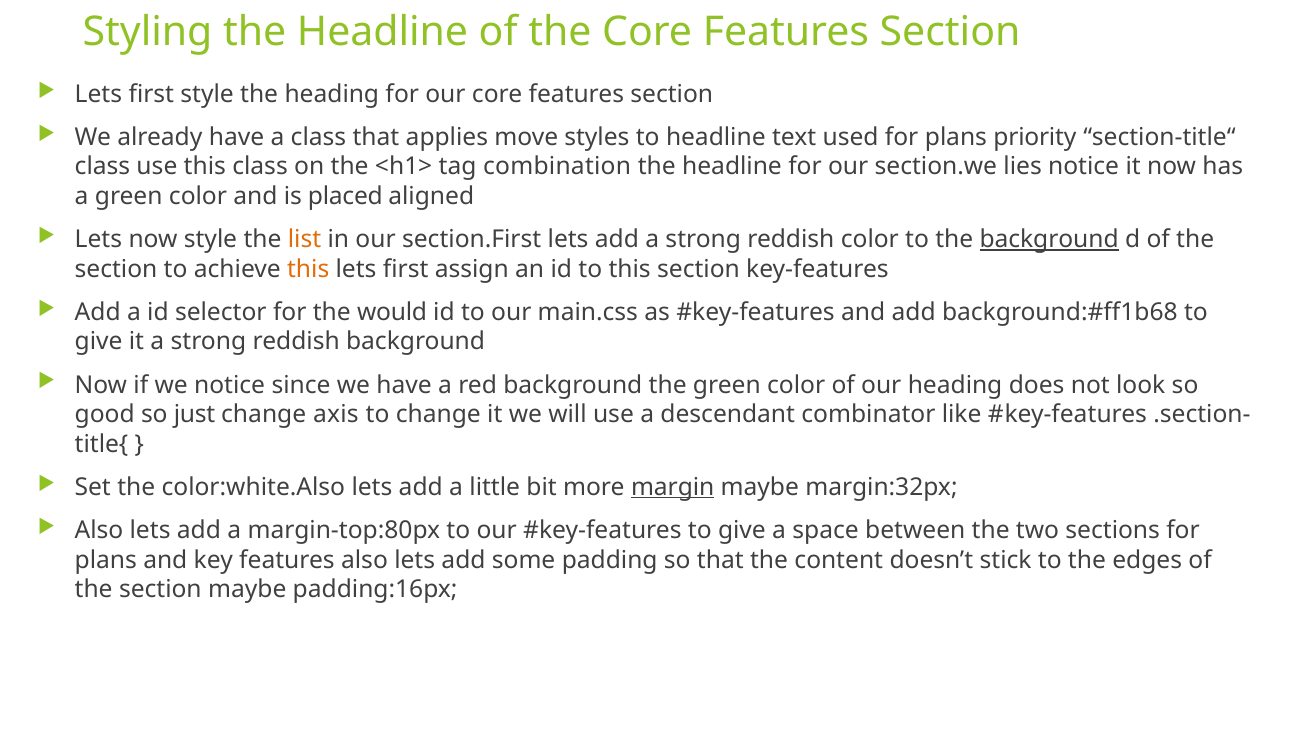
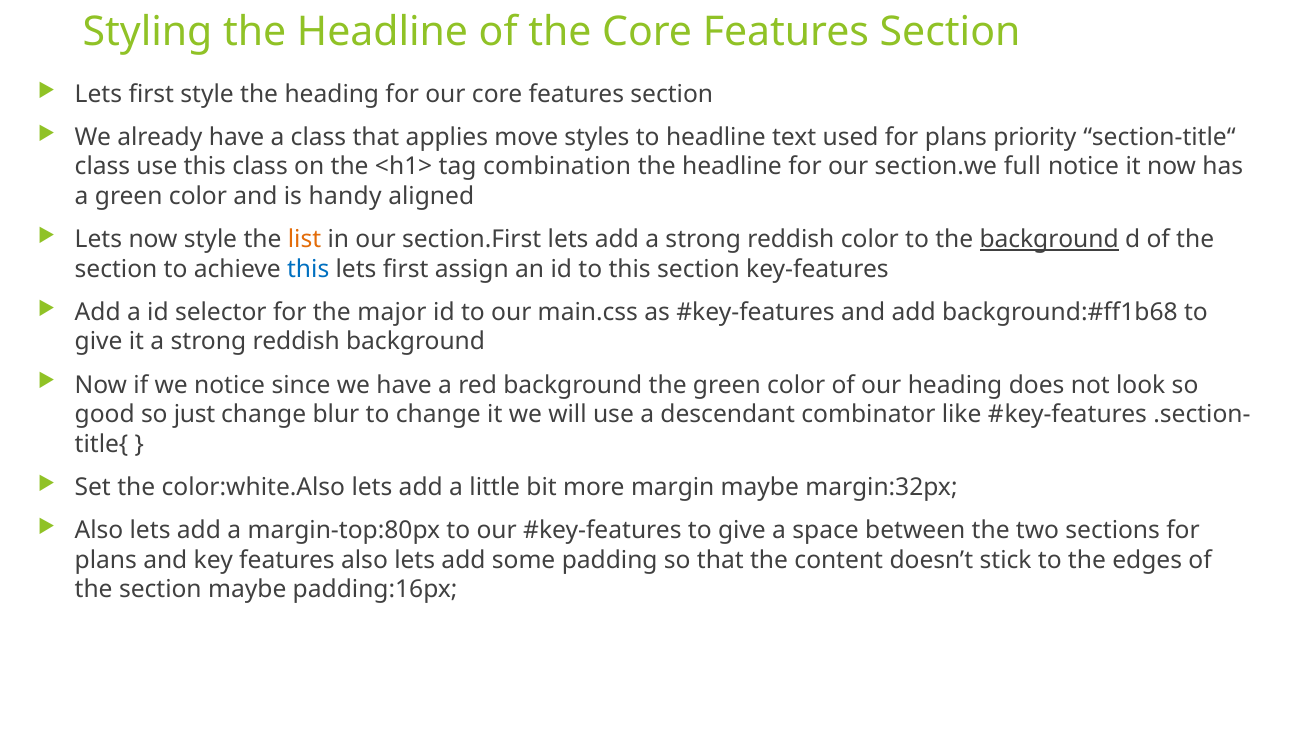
lies: lies -> full
placed: placed -> handy
this at (308, 269) colour: orange -> blue
would: would -> major
axis: axis -> blur
margin underline: present -> none
